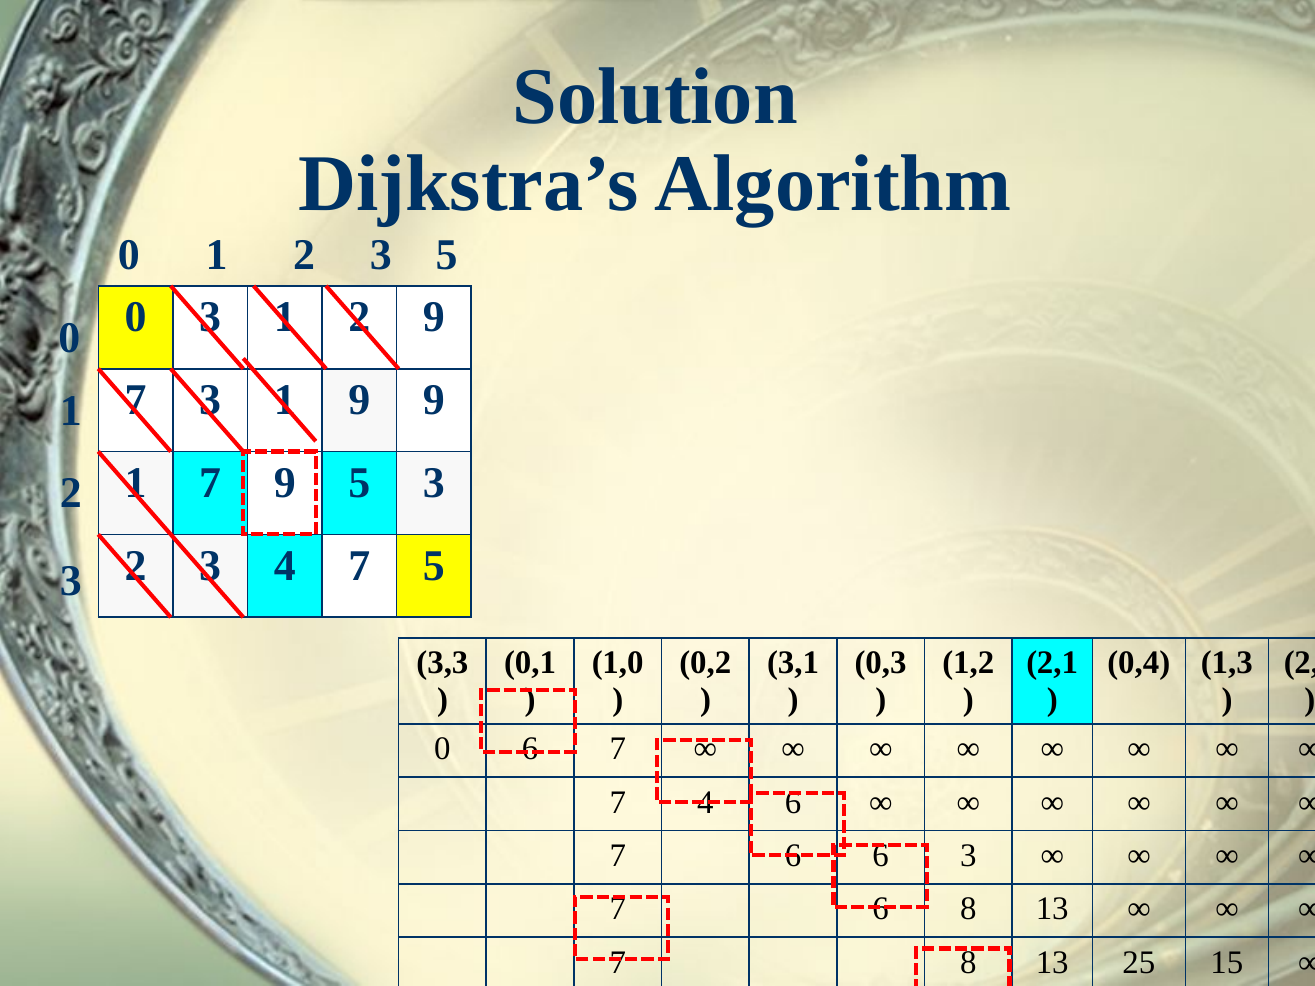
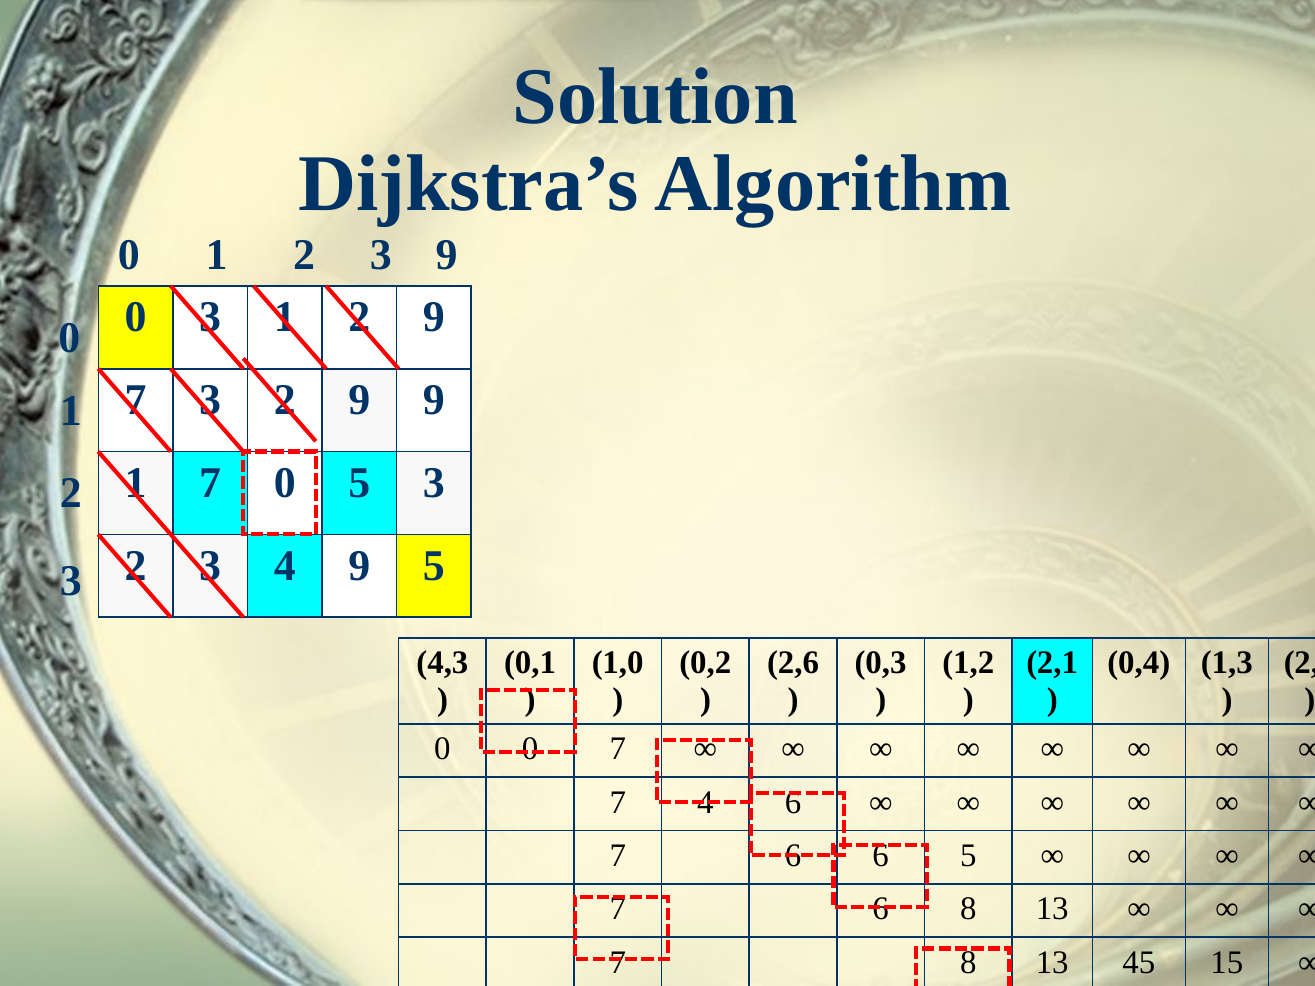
3 5: 5 -> 9
7 3 1: 1 -> 2
7 9: 9 -> 0
4 7: 7 -> 9
3,3: 3,3 -> 4,3
3,1 at (793, 663): 3,1 -> 2,6
0 6: 6 -> 0
6 3: 3 -> 5
25: 25 -> 45
